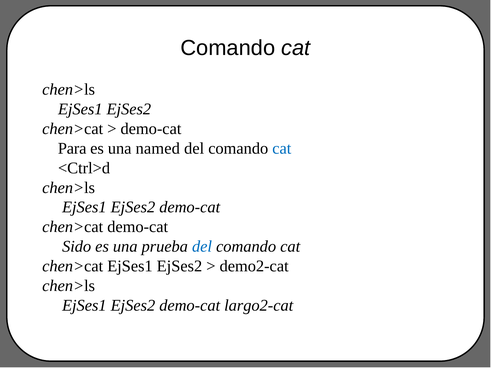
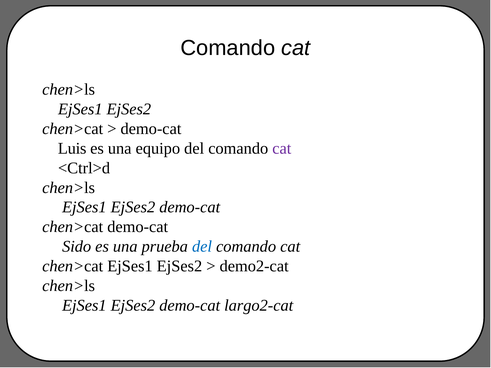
Para: Para -> Luis
named: named -> equipo
cat at (282, 148) colour: blue -> purple
